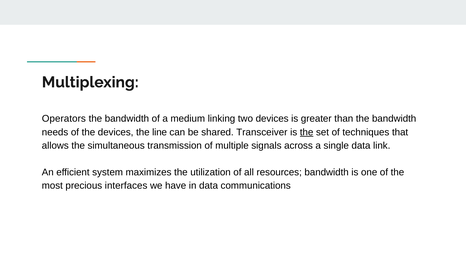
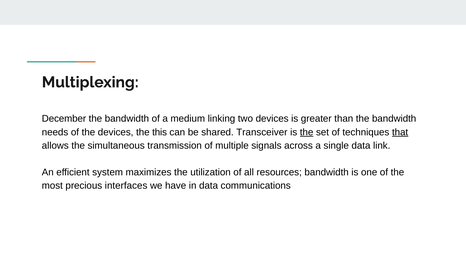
Operators: Operators -> December
line: line -> this
that underline: none -> present
